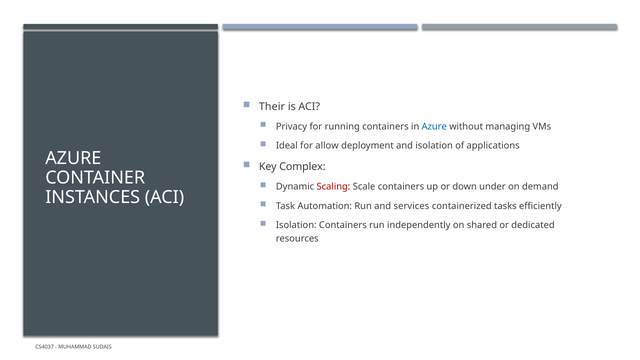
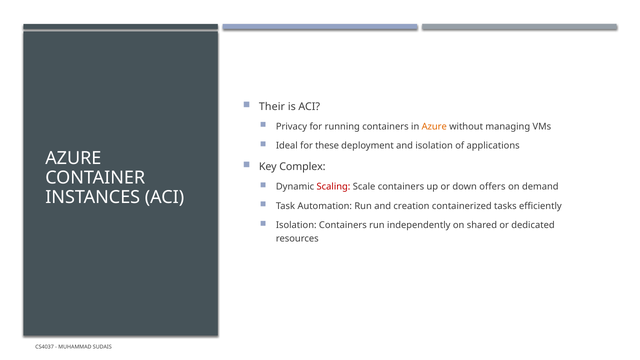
Azure at (434, 127) colour: blue -> orange
allow: allow -> these
under: under -> offers
services: services -> creation
